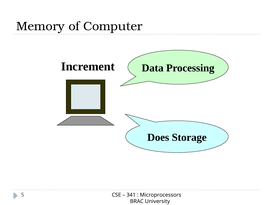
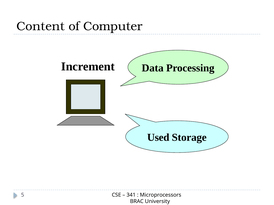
Memory: Memory -> Content
Does: Does -> Used
